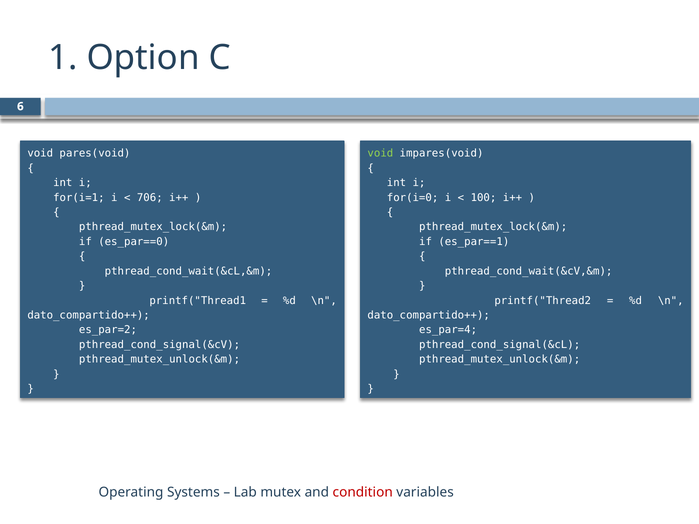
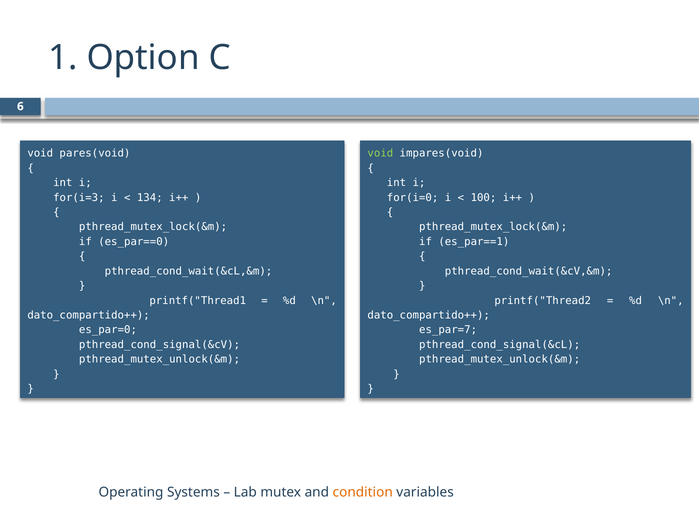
for(i=1: for(i=1 -> for(i=3
706: 706 -> 134
es_par=2: es_par=2 -> es_par=0
es_par=4: es_par=4 -> es_par=7
condition colour: red -> orange
